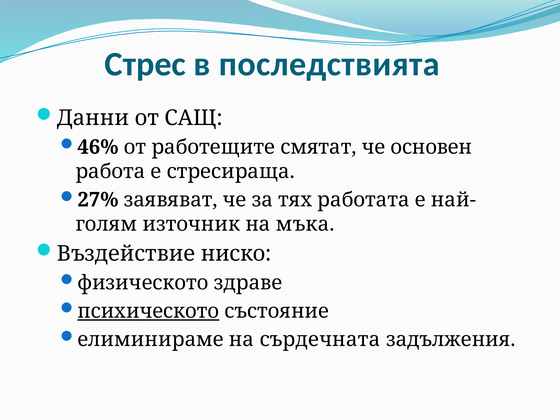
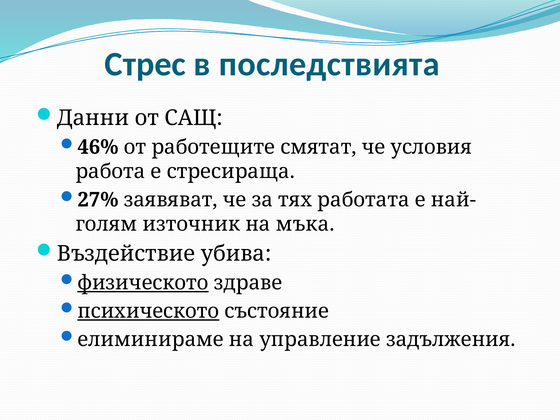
основен: основен -> условия
ниско: ниско -> убива
физическото underline: none -> present
сърдечната: сърдечната -> управление
